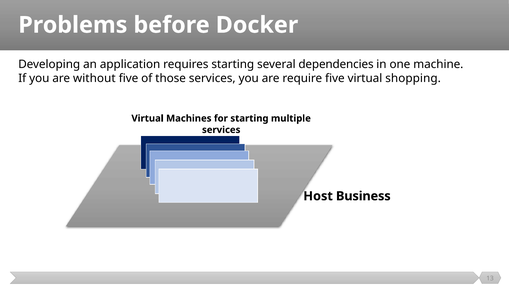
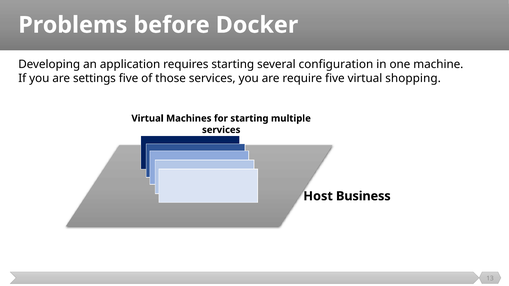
dependencies: dependencies -> configuration
without: without -> settings
